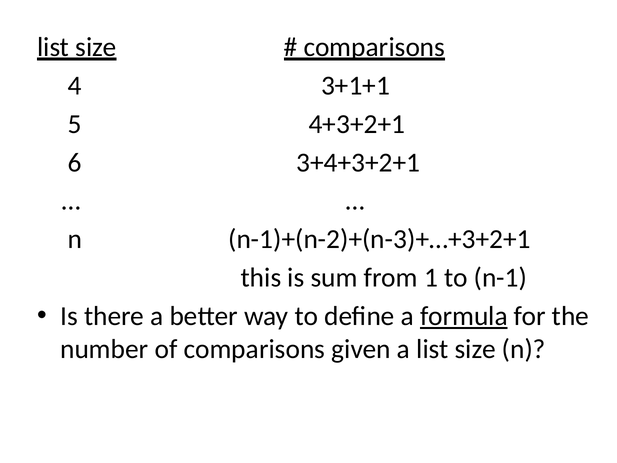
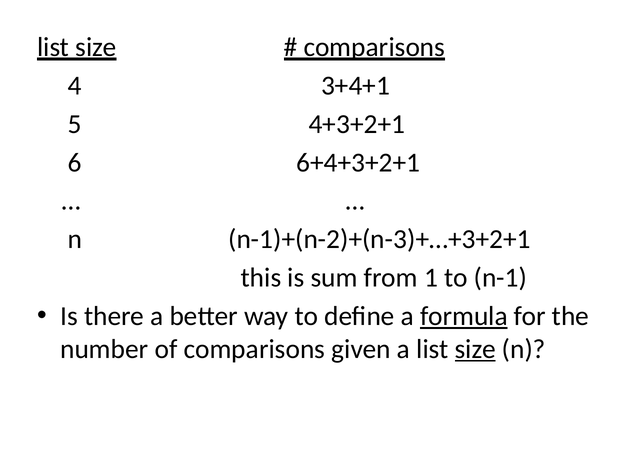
3+1+1: 3+1+1 -> 3+4+1
3+4+3+2+1: 3+4+3+2+1 -> 6+4+3+2+1
size at (475, 349) underline: none -> present
